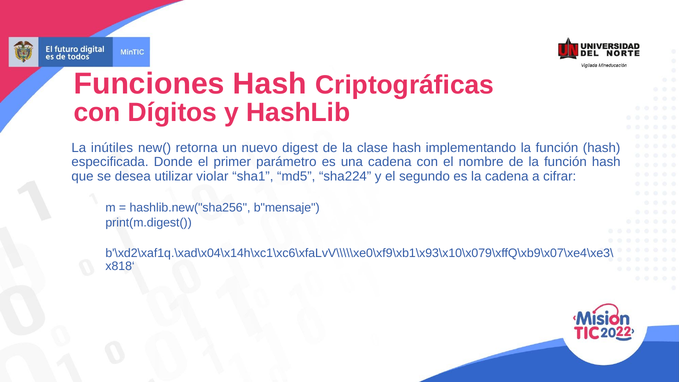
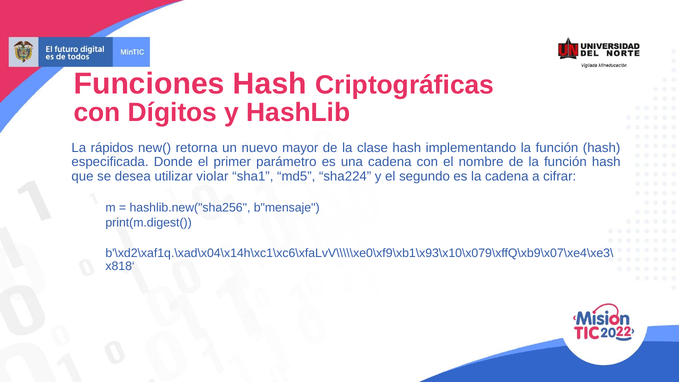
inútiles: inútiles -> rápidos
digest: digest -> mayor
